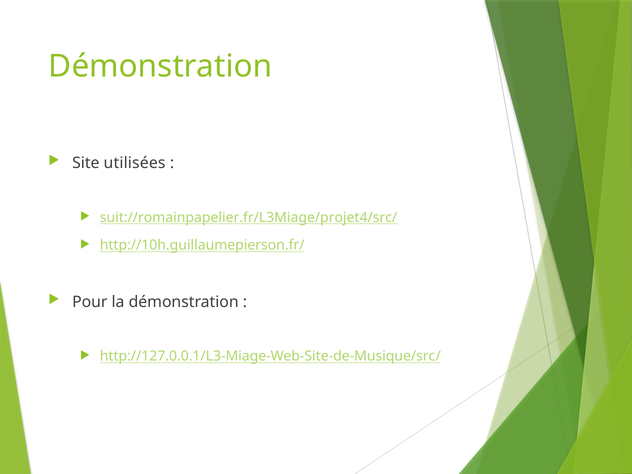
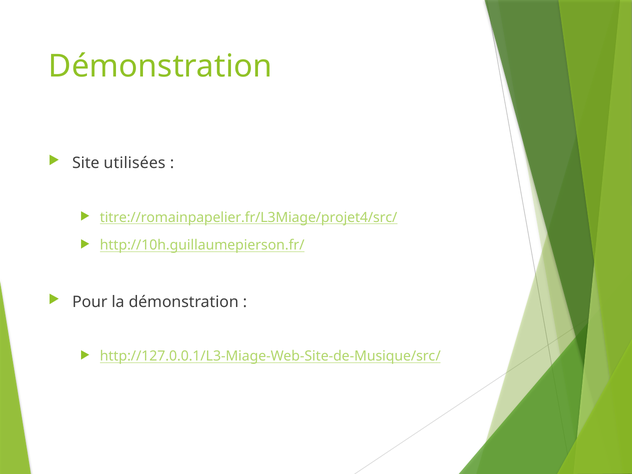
suit://romainpapelier.fr/L3Miage/projet4/src/: suit://romainpapelier.fr/L3Miage/projet4/src/ -> titre://romainpapelier.fr/L3Miage/projet4/src/
